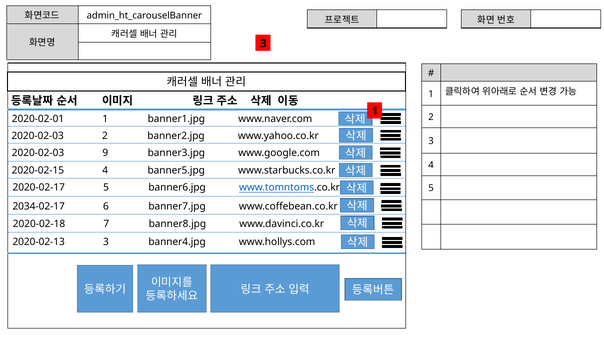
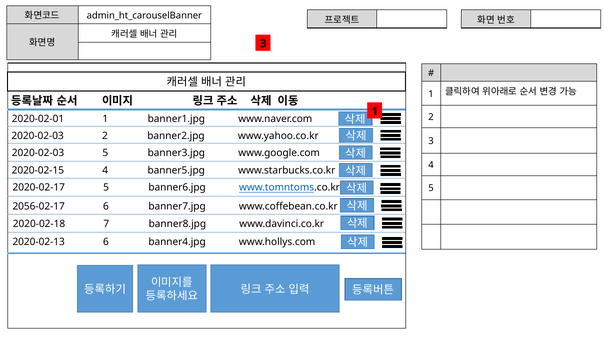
2020-02-03 9: 9 -> 5
2034-02-17: 2034-02-17 -> 2056-02-17
2020-02-13 3: 3 -> 6
